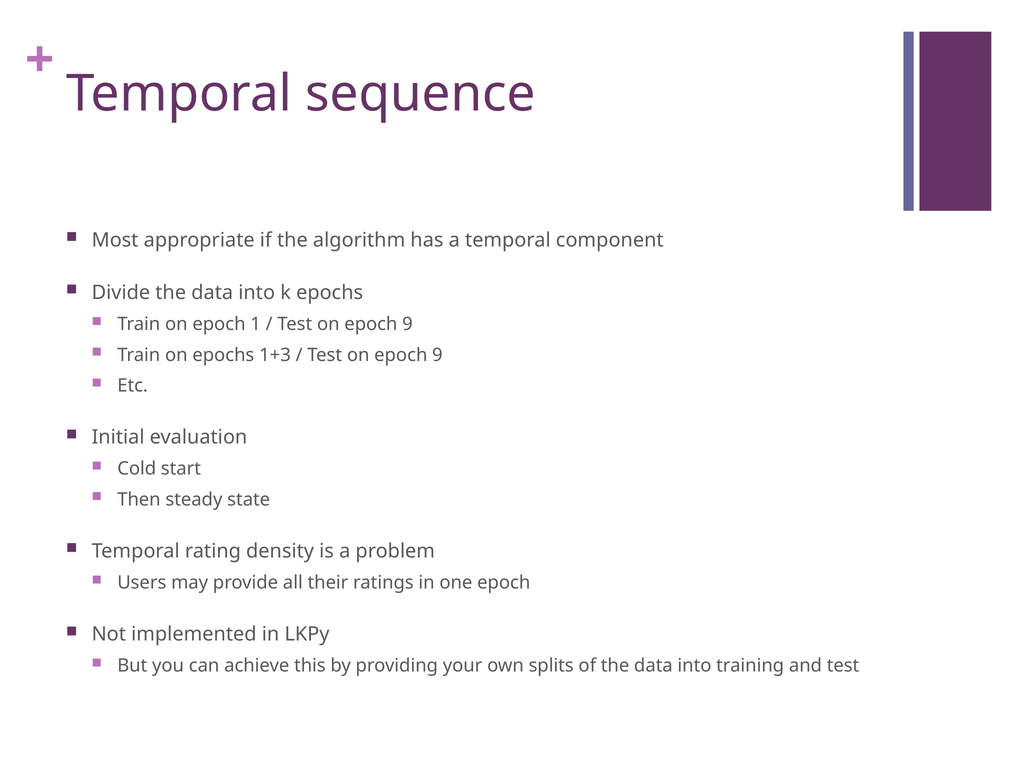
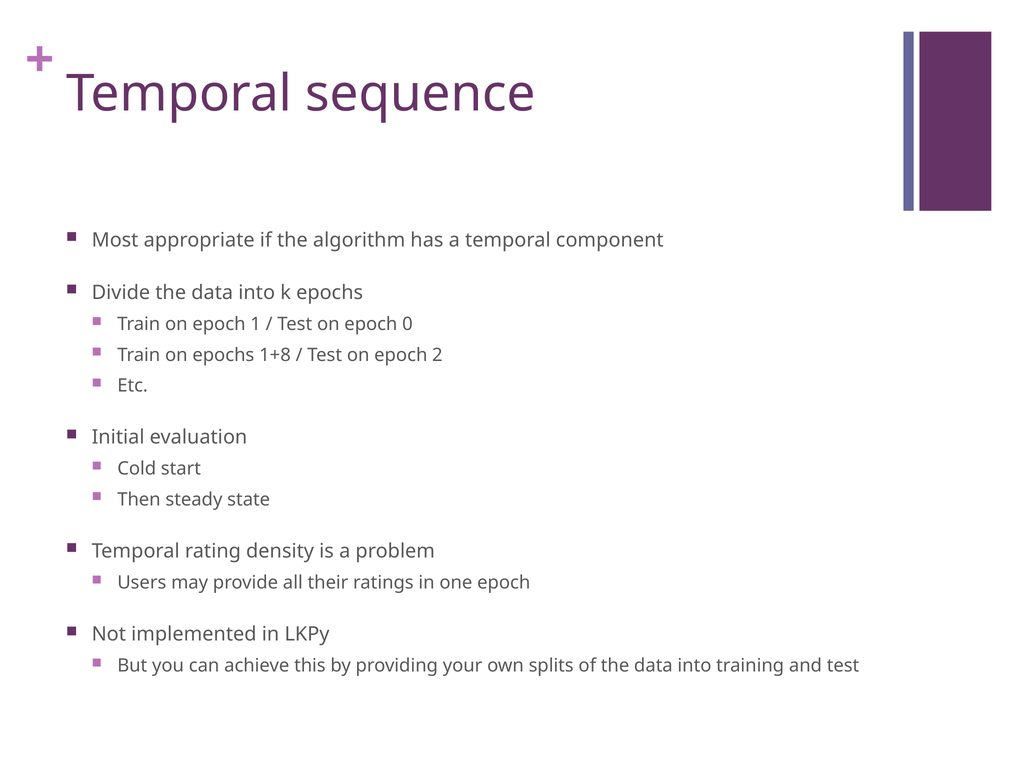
9 at (407, 324): 9 -> 0
1+3: 1+3 -> 1+8
9 at (437, 355): 9 -> 2
